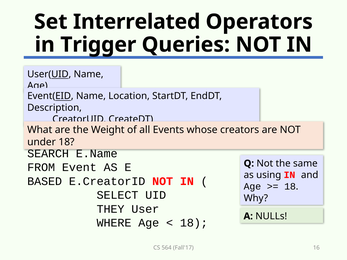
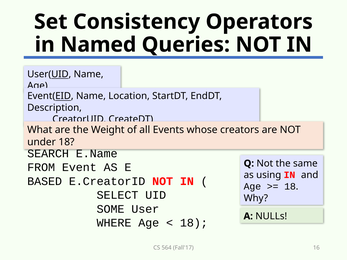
Interrelated: Interrelated -> Consistency
Trigger: Trigger -> Named
THEY: THEY -> SOME
